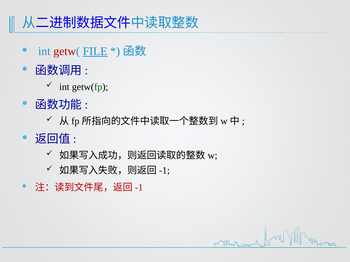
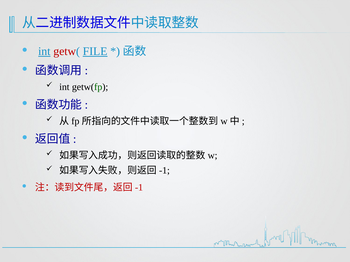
int at (44, 51) underline: none -> present
